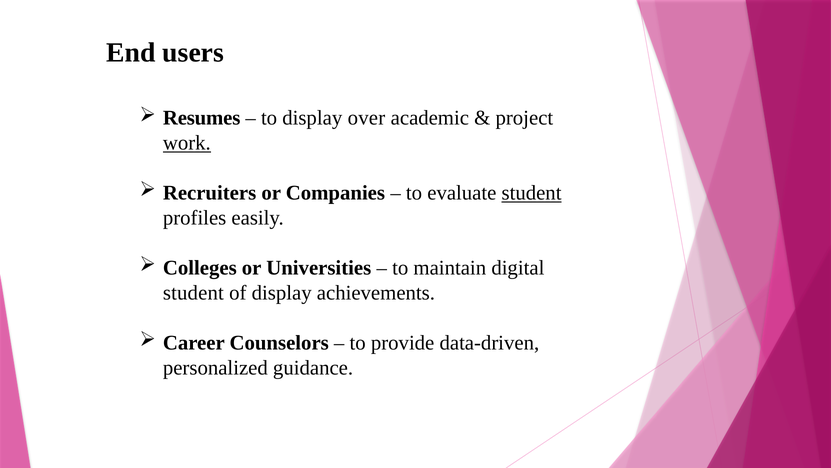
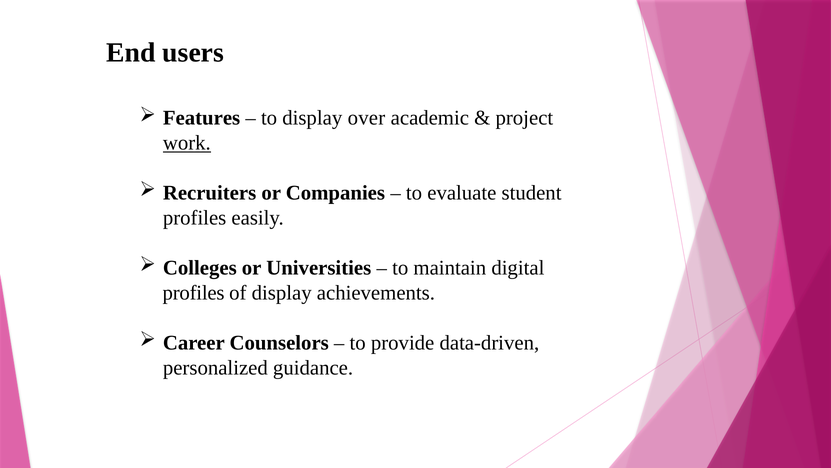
Resumes: Resumes -> Features
student at (532, 193) underline: present -> none
student at (193, 292): student -> profiles
